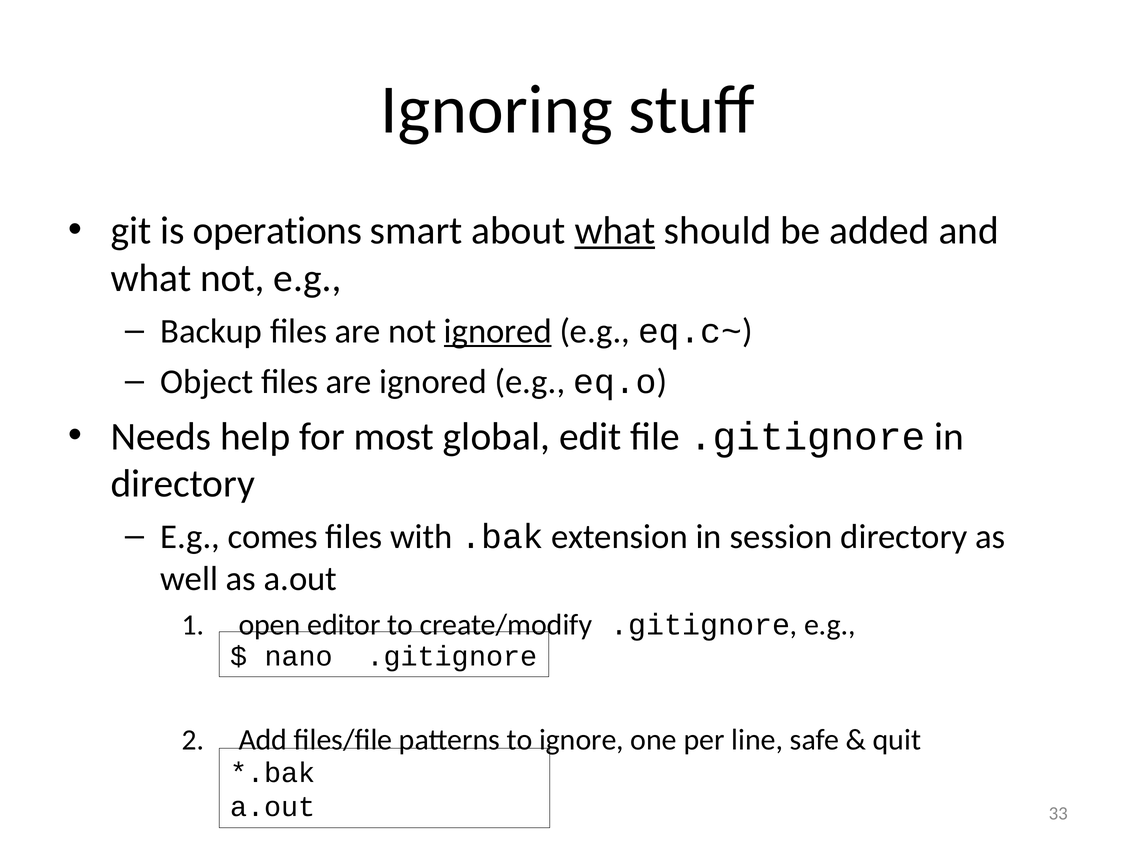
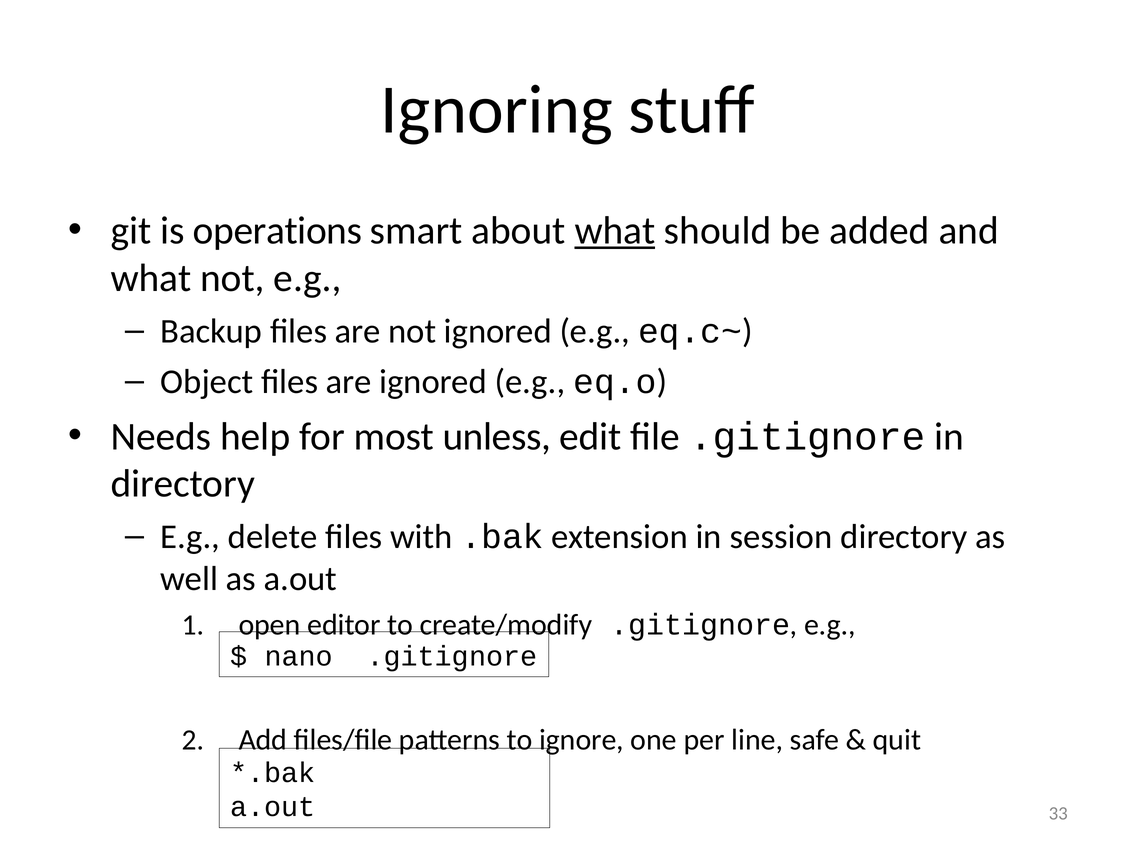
ignored at (498, 331) underline: present -> none
global: global -> unless
comes: comes -> delete
